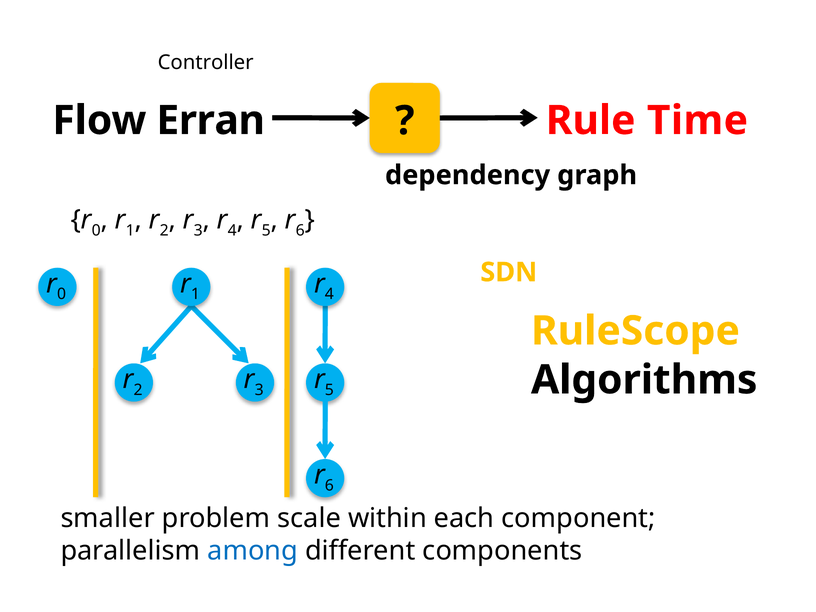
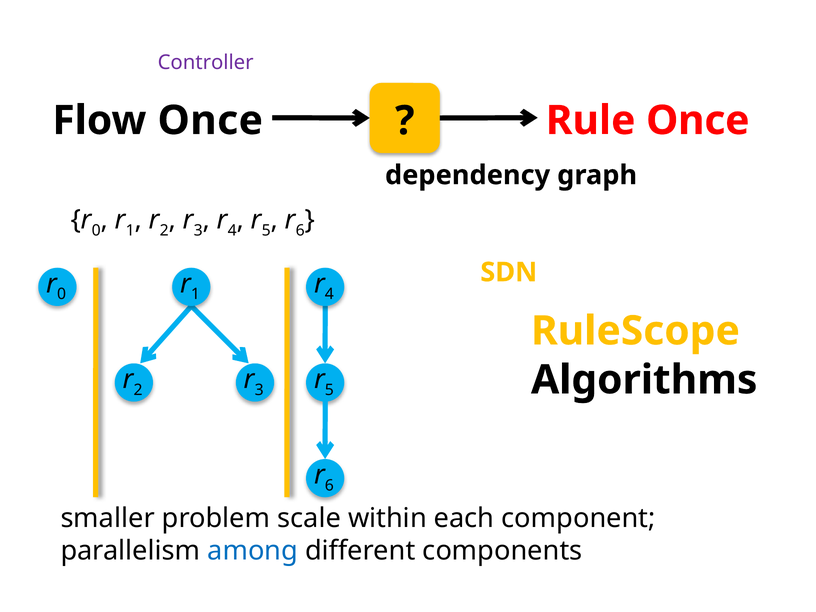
Controller at (206, 62) colour: black -> purple
Erran at (211, 121): Erran -> Once
Rule Time: Time -> Once
